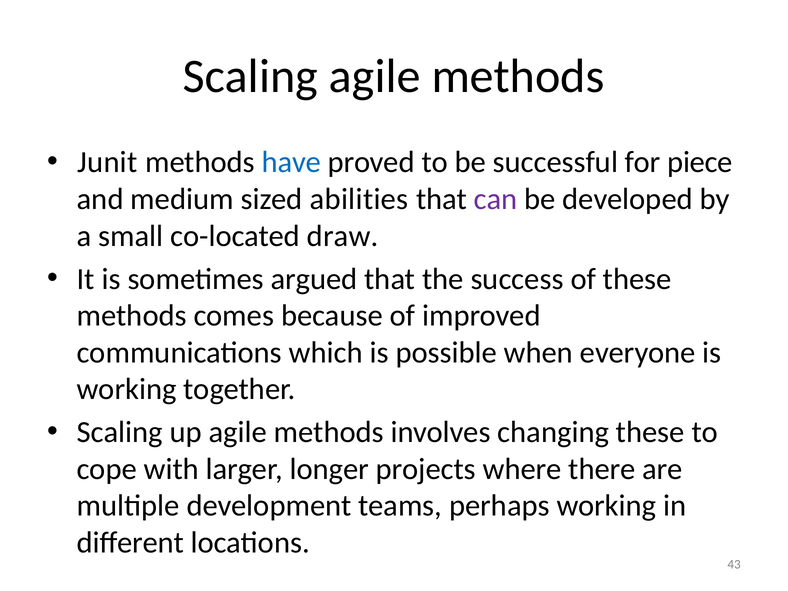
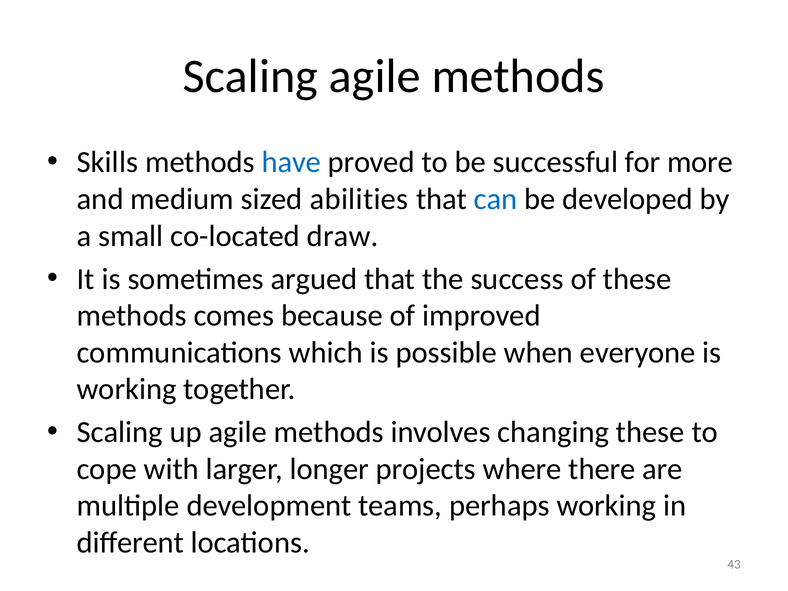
Junit: Junit -> Skills
piece: piece -> more
can colour: purple -> blue
